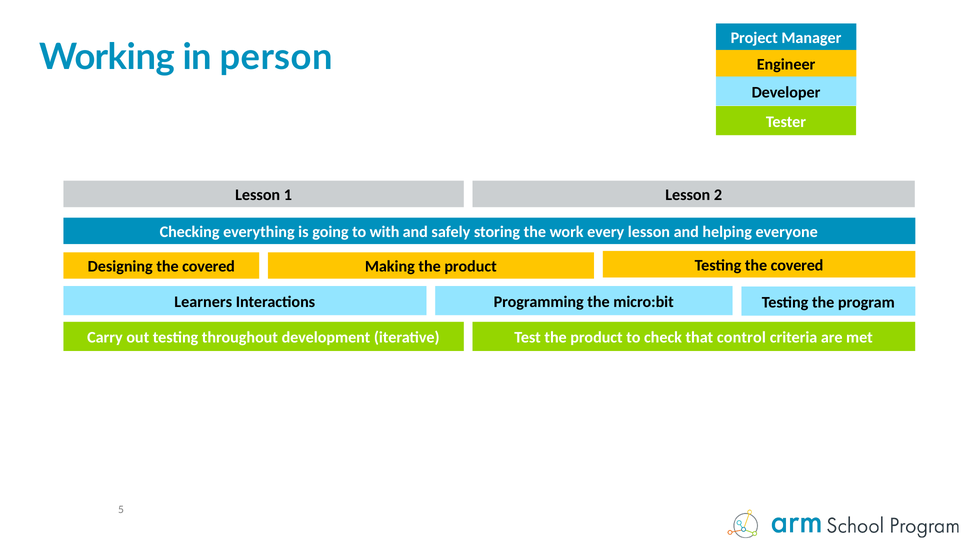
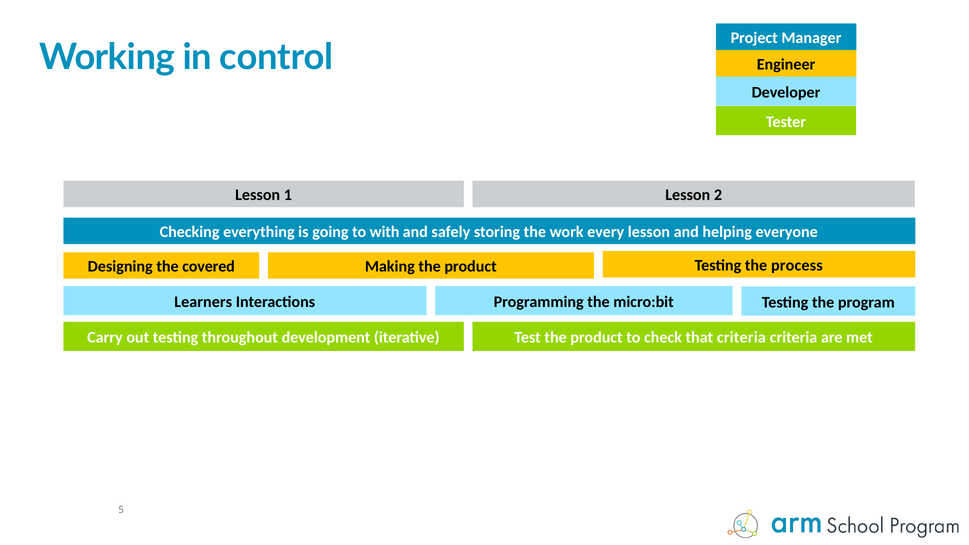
person: person -> control
Testing the covered: covered -> process
that control: control -> criteria
